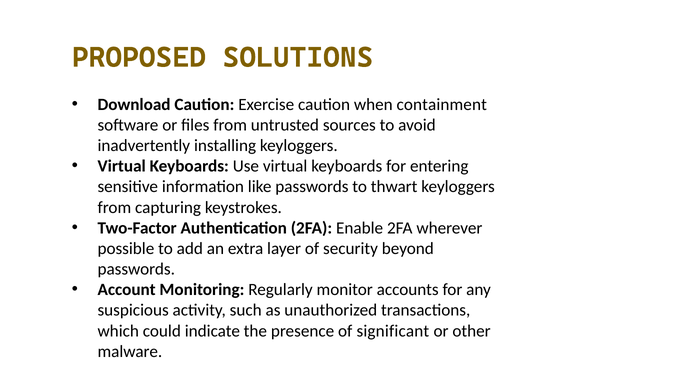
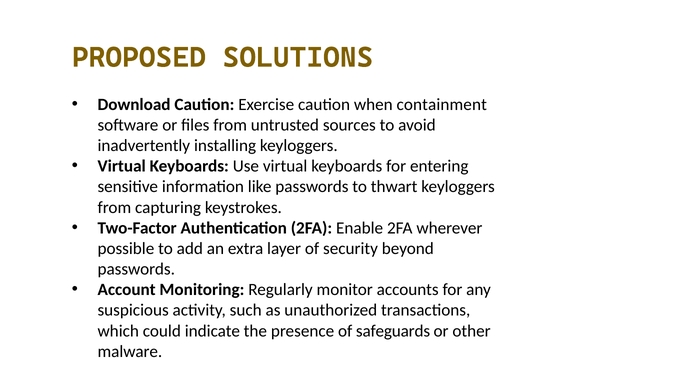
significant: significant -> safeguards
